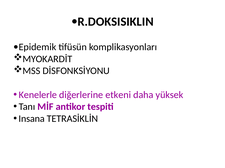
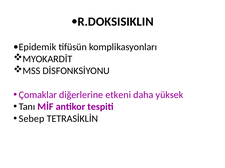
Kenelerle: Kenelerle -> Çomaklar
Insana: Insana -> Sebep
